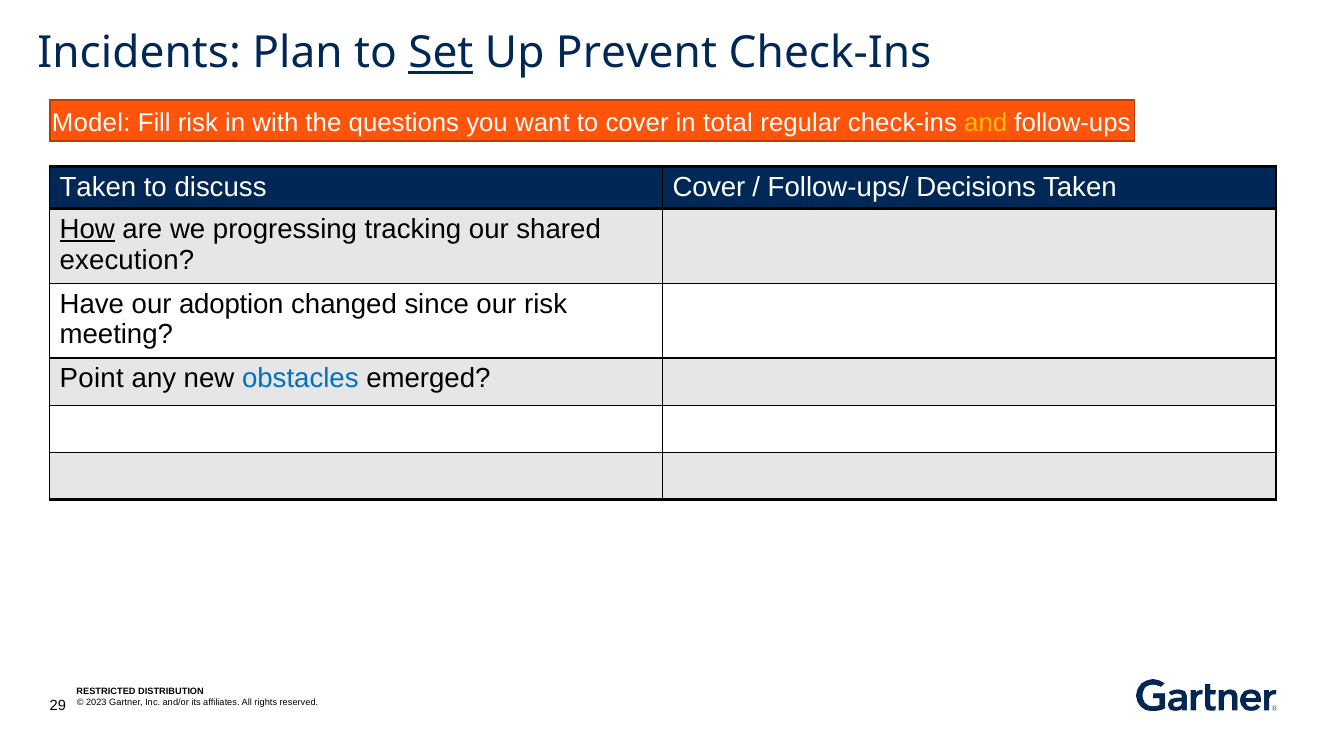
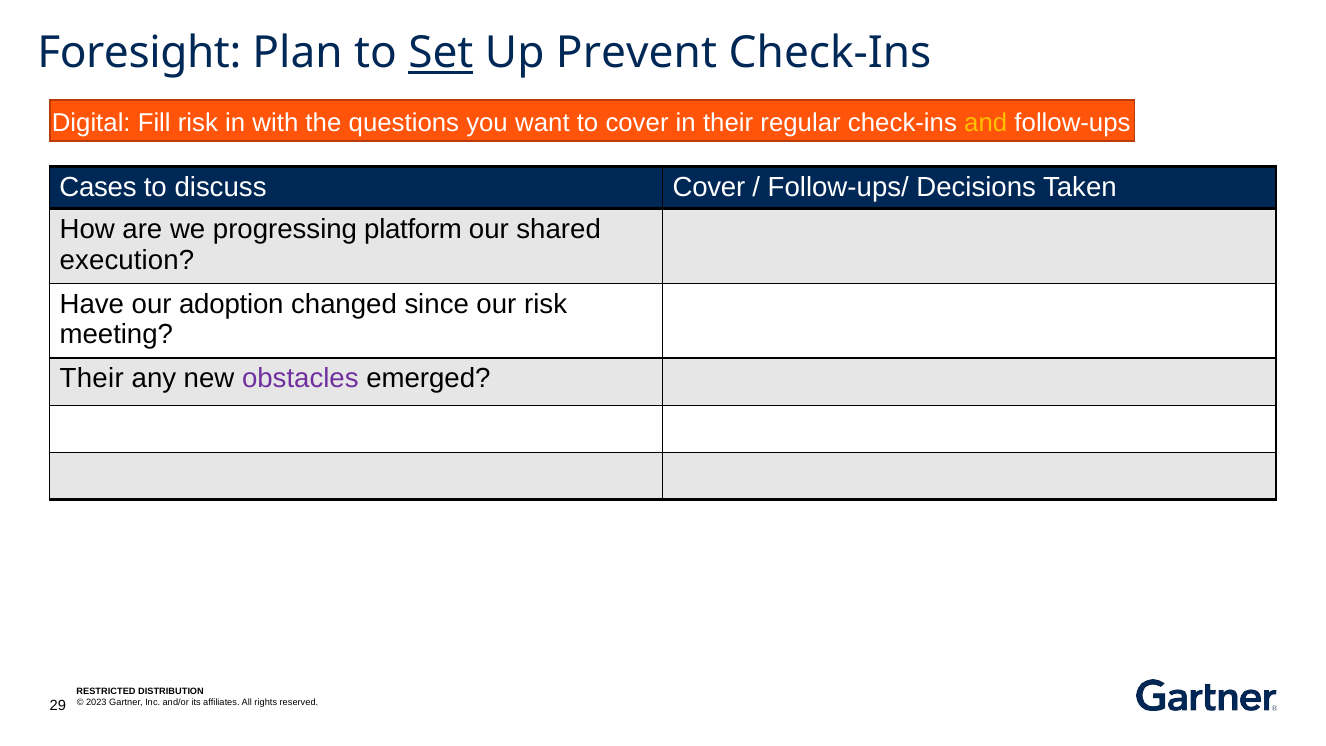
Incidents: Incidents -> Foresight
Model: Model -> Digital
in total: total -> their
Taken at (98, 187): Taken -> Cases
How underline: present -> none
tracking: tracking -> platform
Point at (92, 379): Point -> Their
obstacles colour: blue -> purple
